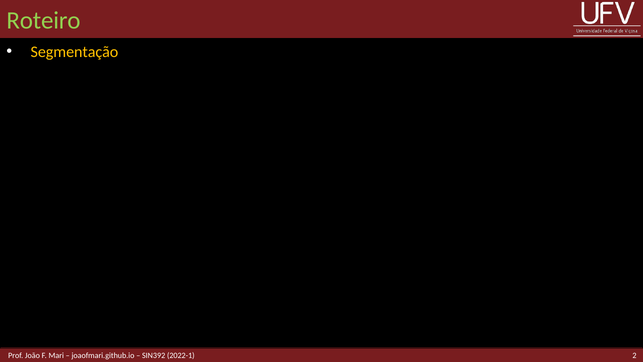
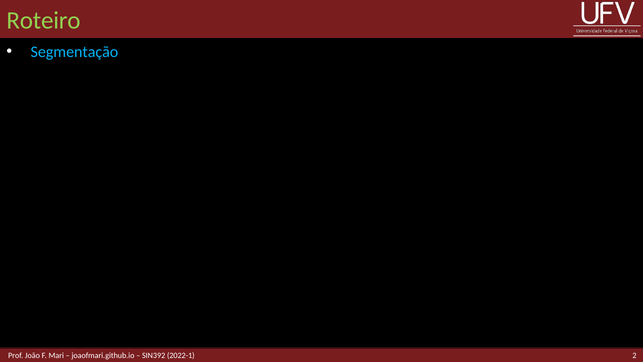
Segmentação colour: yellow -> light blue
